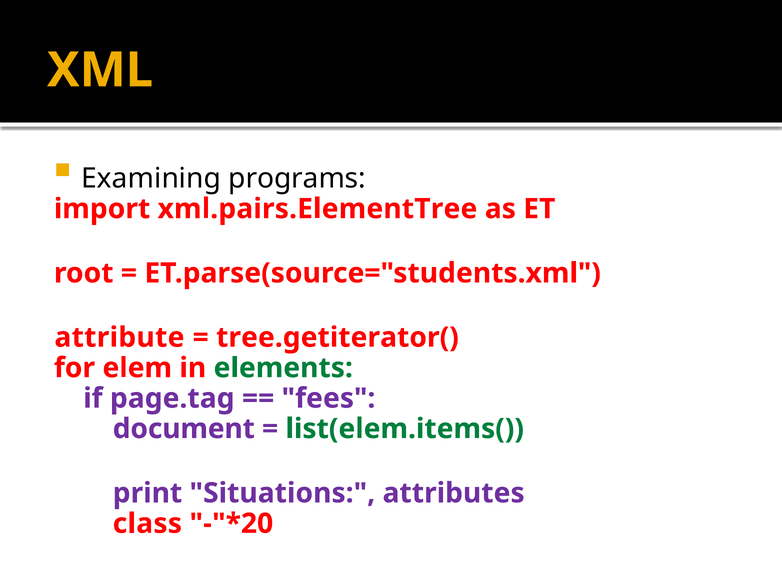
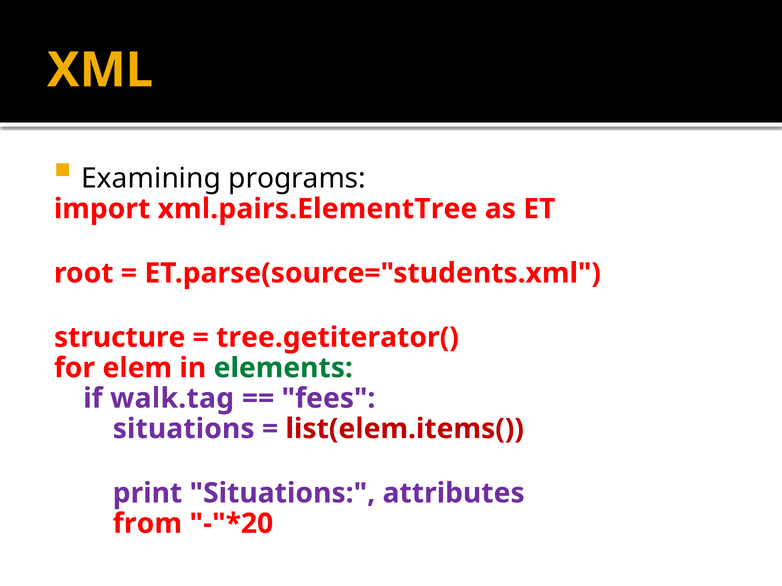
attribute: attribute -> structure
page.tag: page.tag -> walk.tag
document at (184, 429): document -> situations
list(elem.items( colour: green -> red
class: class -> from
